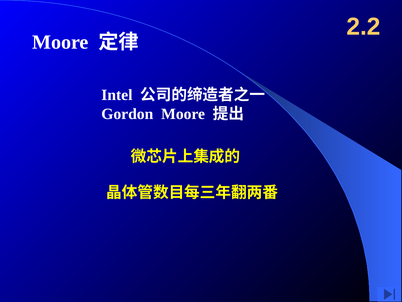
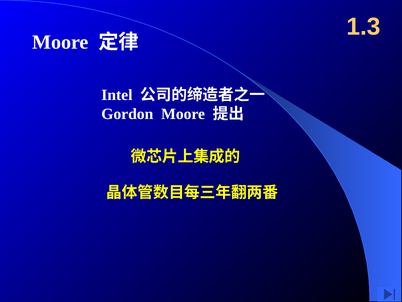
2.2: 2.2 -> 1.3
